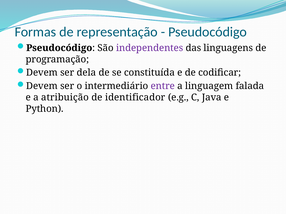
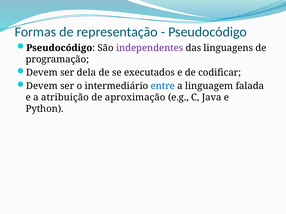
constituída: constituída -> executados
entre colour: purple -> blue
identificador: identificador -> aproximação
